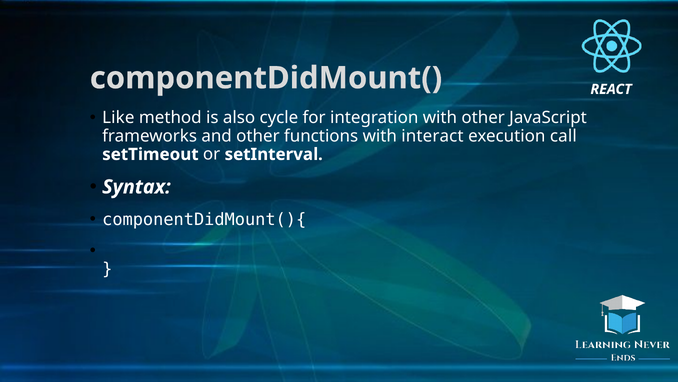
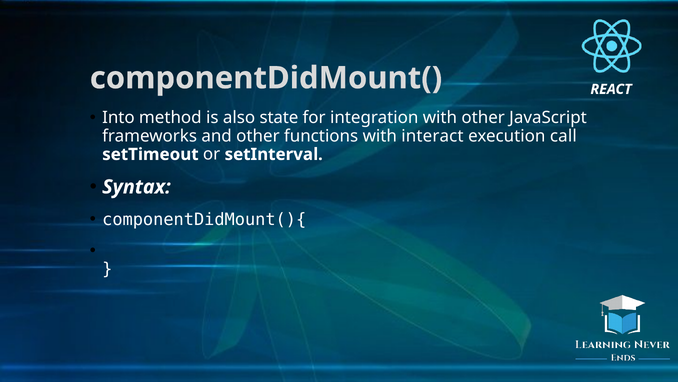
Like: Like -> Into
cycle: cycle -> state
